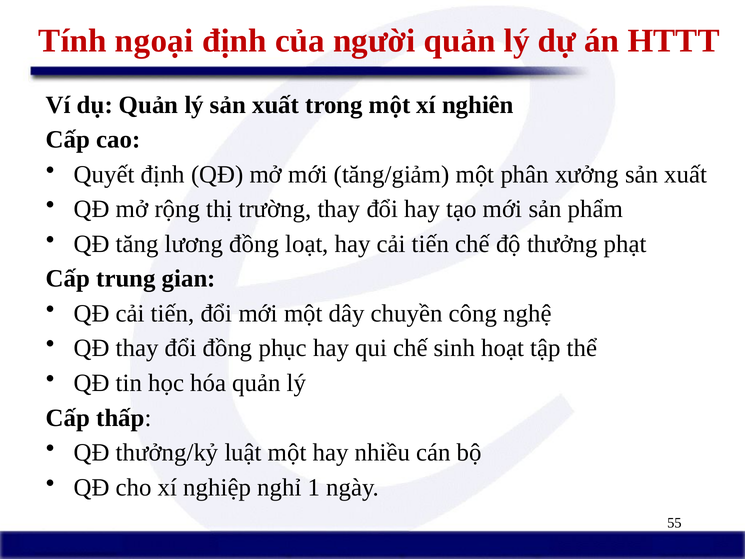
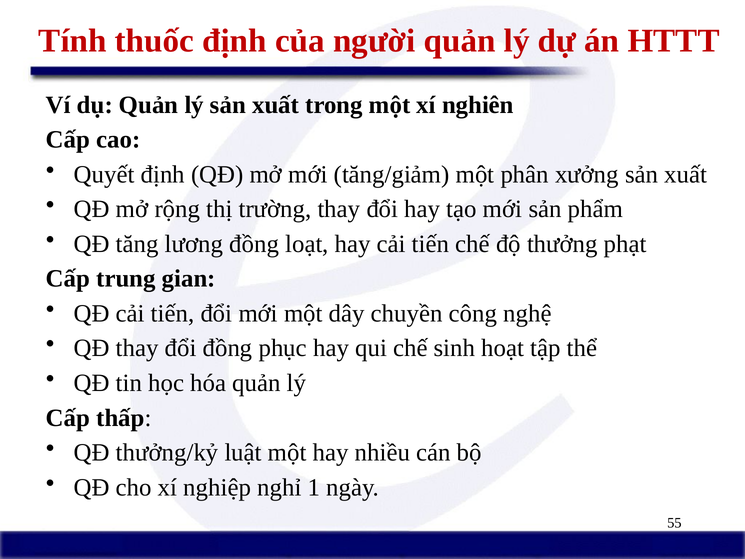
ngoại: ngoại -> thuốc
